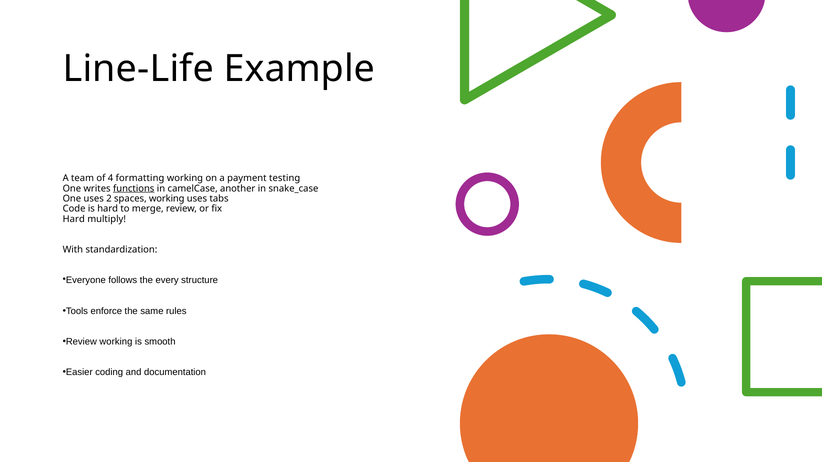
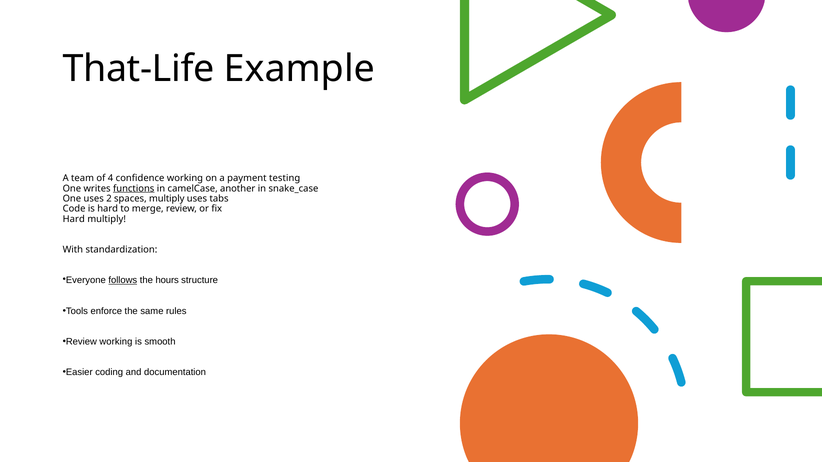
Line-Life: Line-Life -> That-Life
formatting: formatting -> confidence
spaces working: working -> multiply
follows underline: none -> present
every: every -> hours
